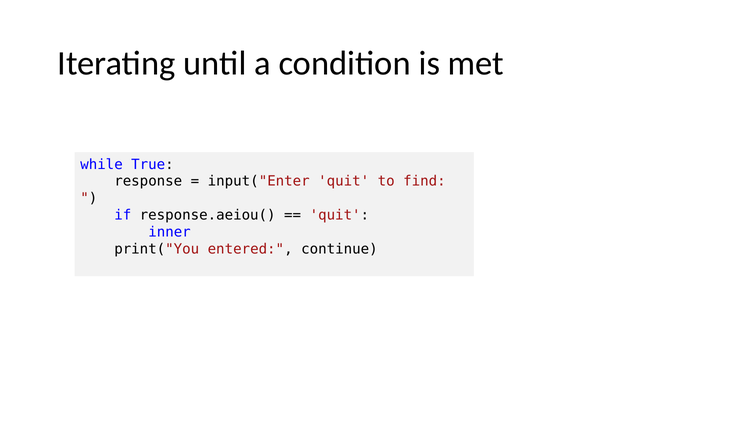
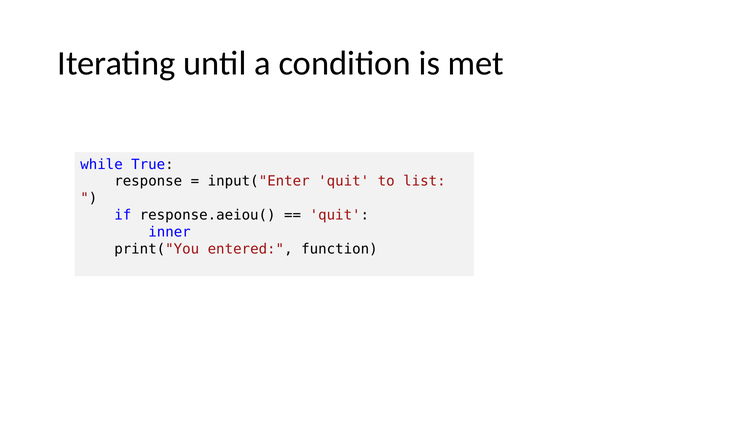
find: find -> list
continue: continue -> function
